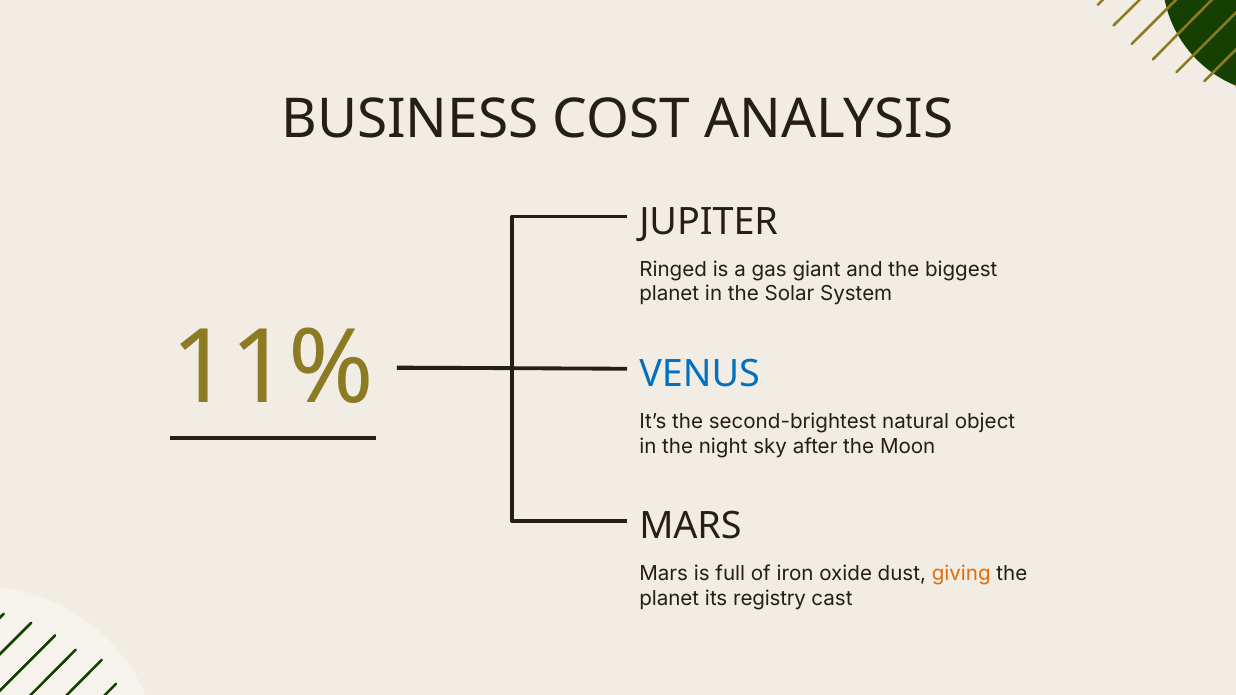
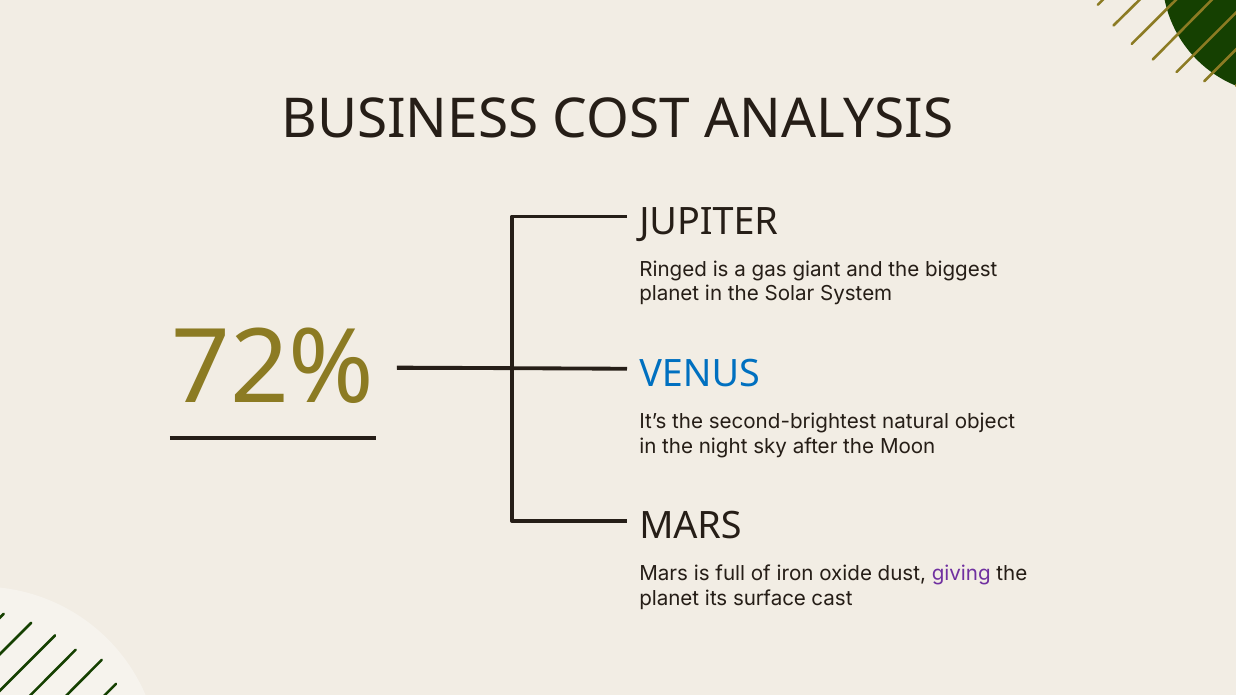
11%: 11% -> 72%
giving colour: orange -> purple
registry: registry -> surface
